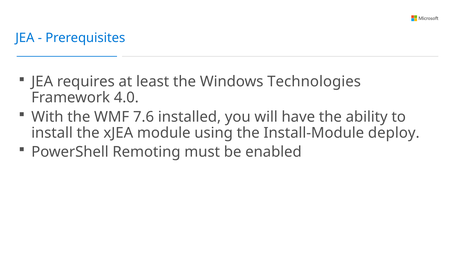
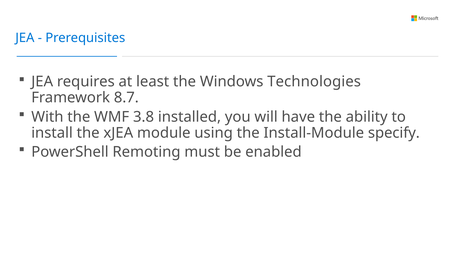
4.0: 4.0 -> 8.7
7.6: 7.6 -> 3.8
deploy: deploy -> specify
